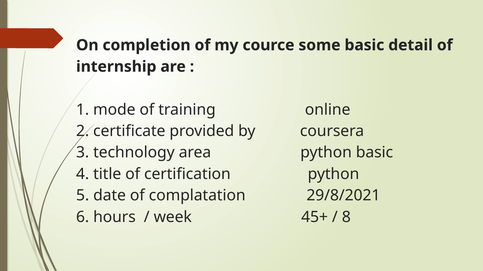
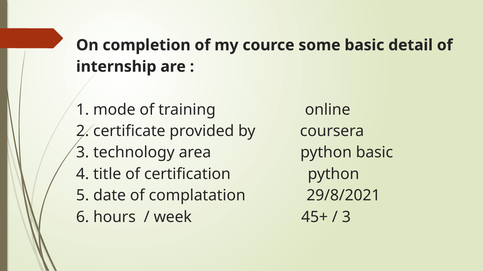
8 at (346, 217): 8 -> 3
